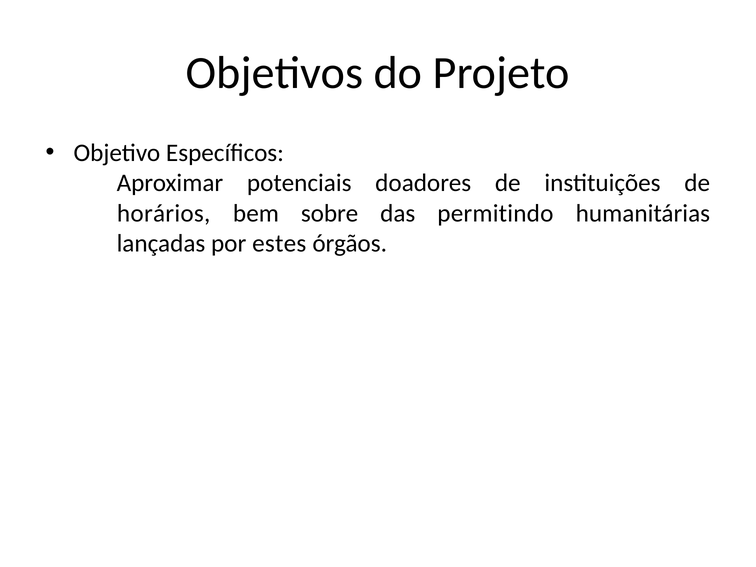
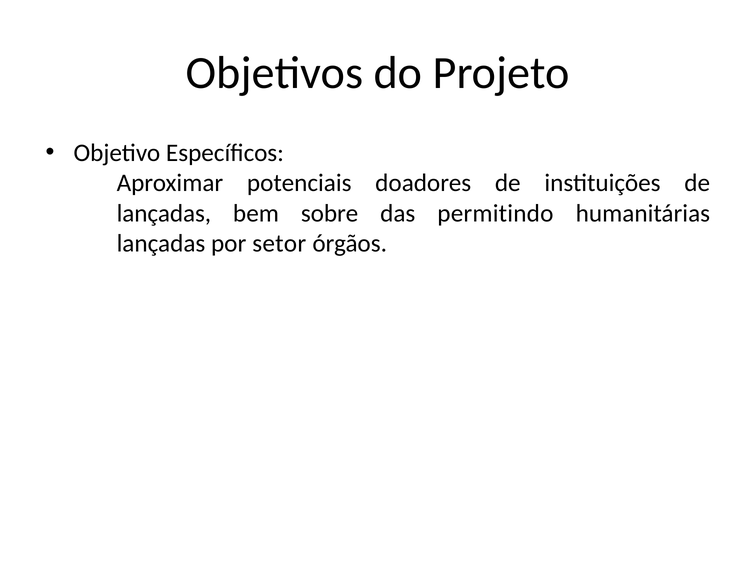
horários at (164, 213): horários -> lançadas
estes: estes -> setor
